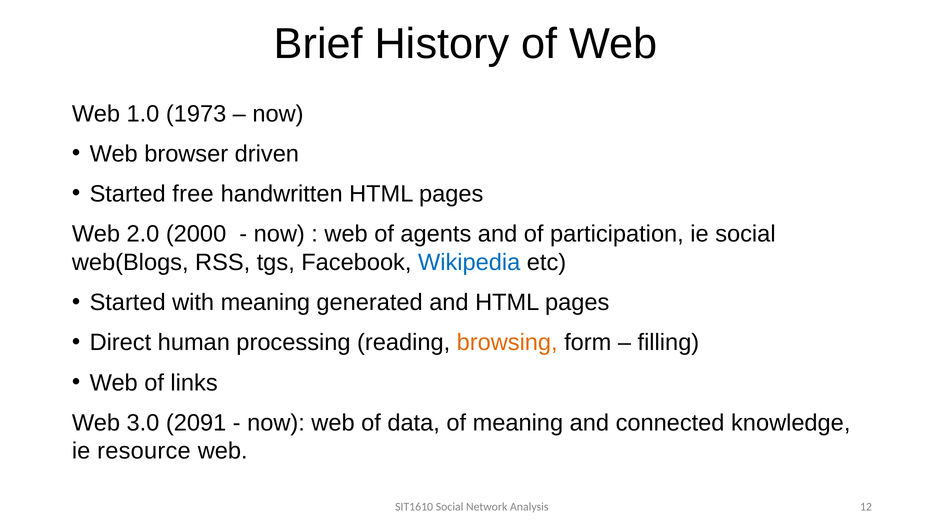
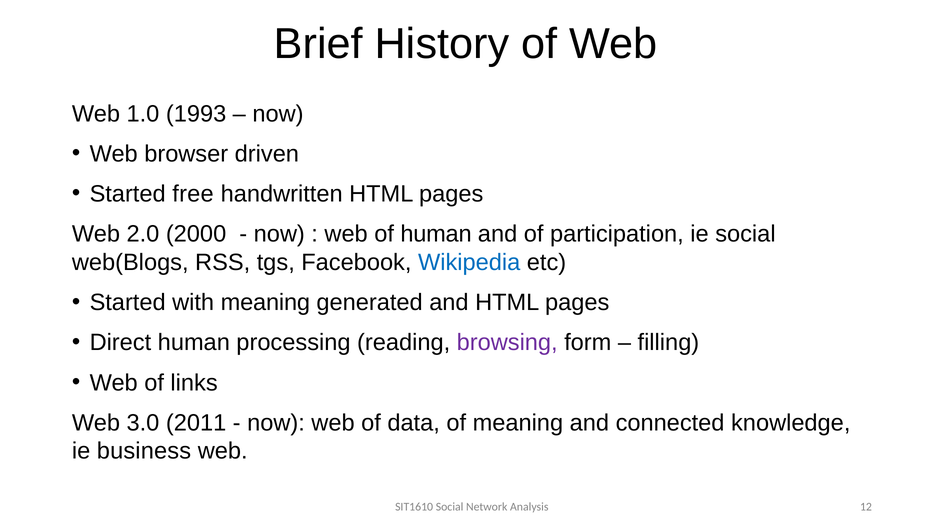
1973: 1973 -> 1993
of agents: agents -> human
browsing colour: orange -> purple
2091: 2091 -> 2011
resource: resource -> business
